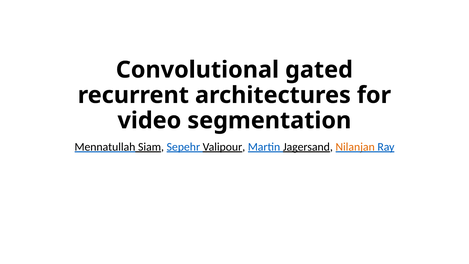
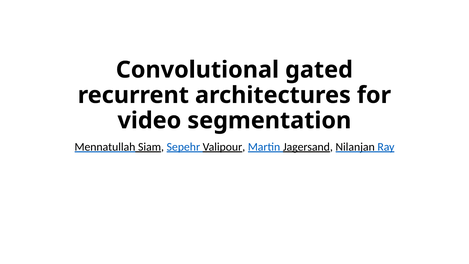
Nilanjan colour: orange -> black
